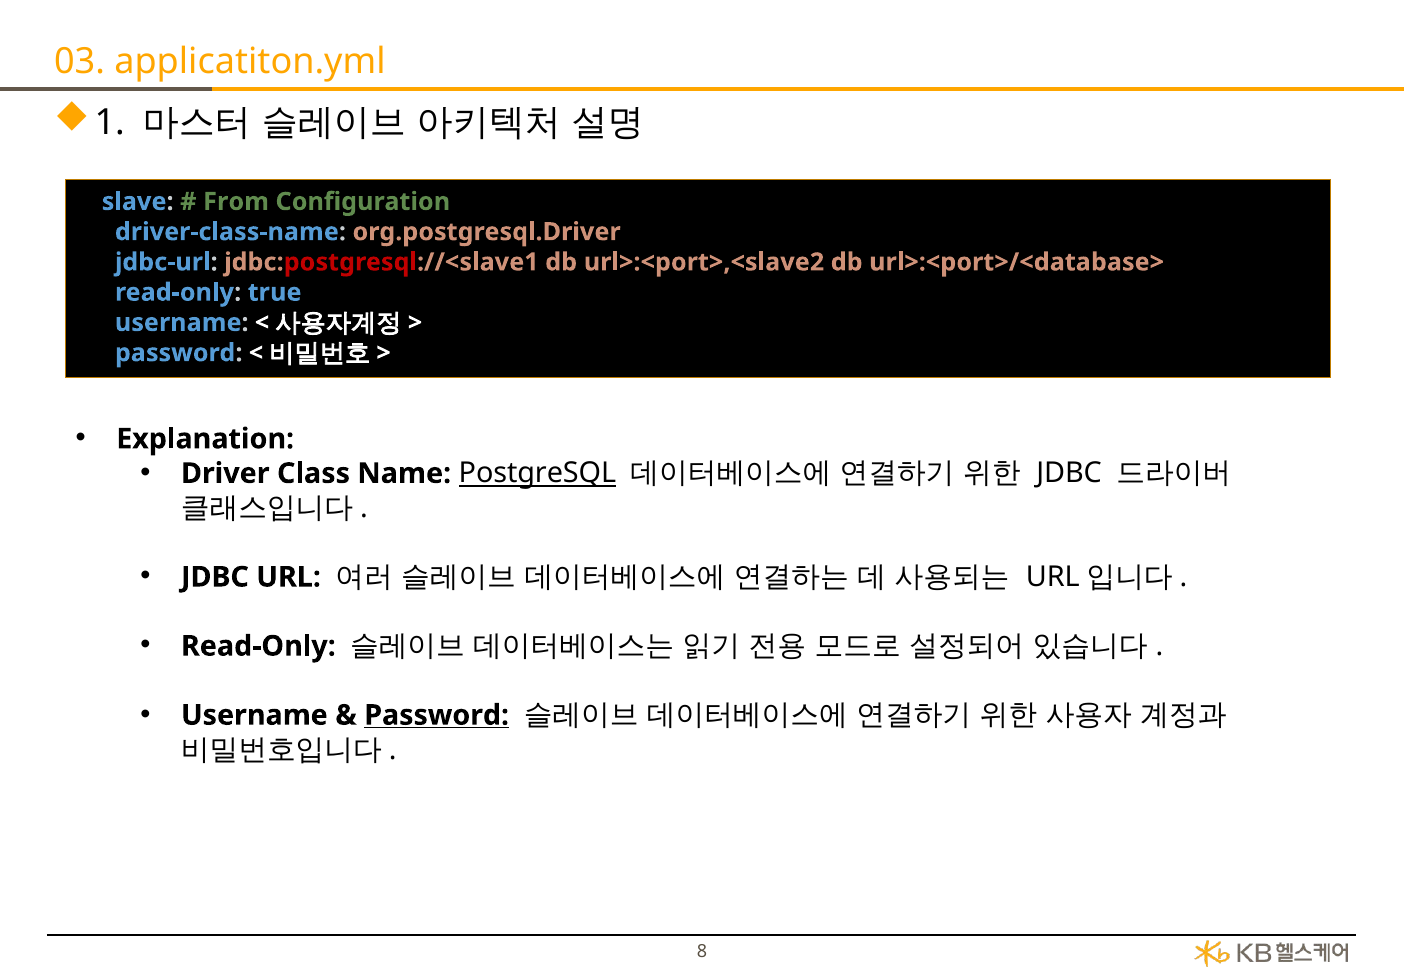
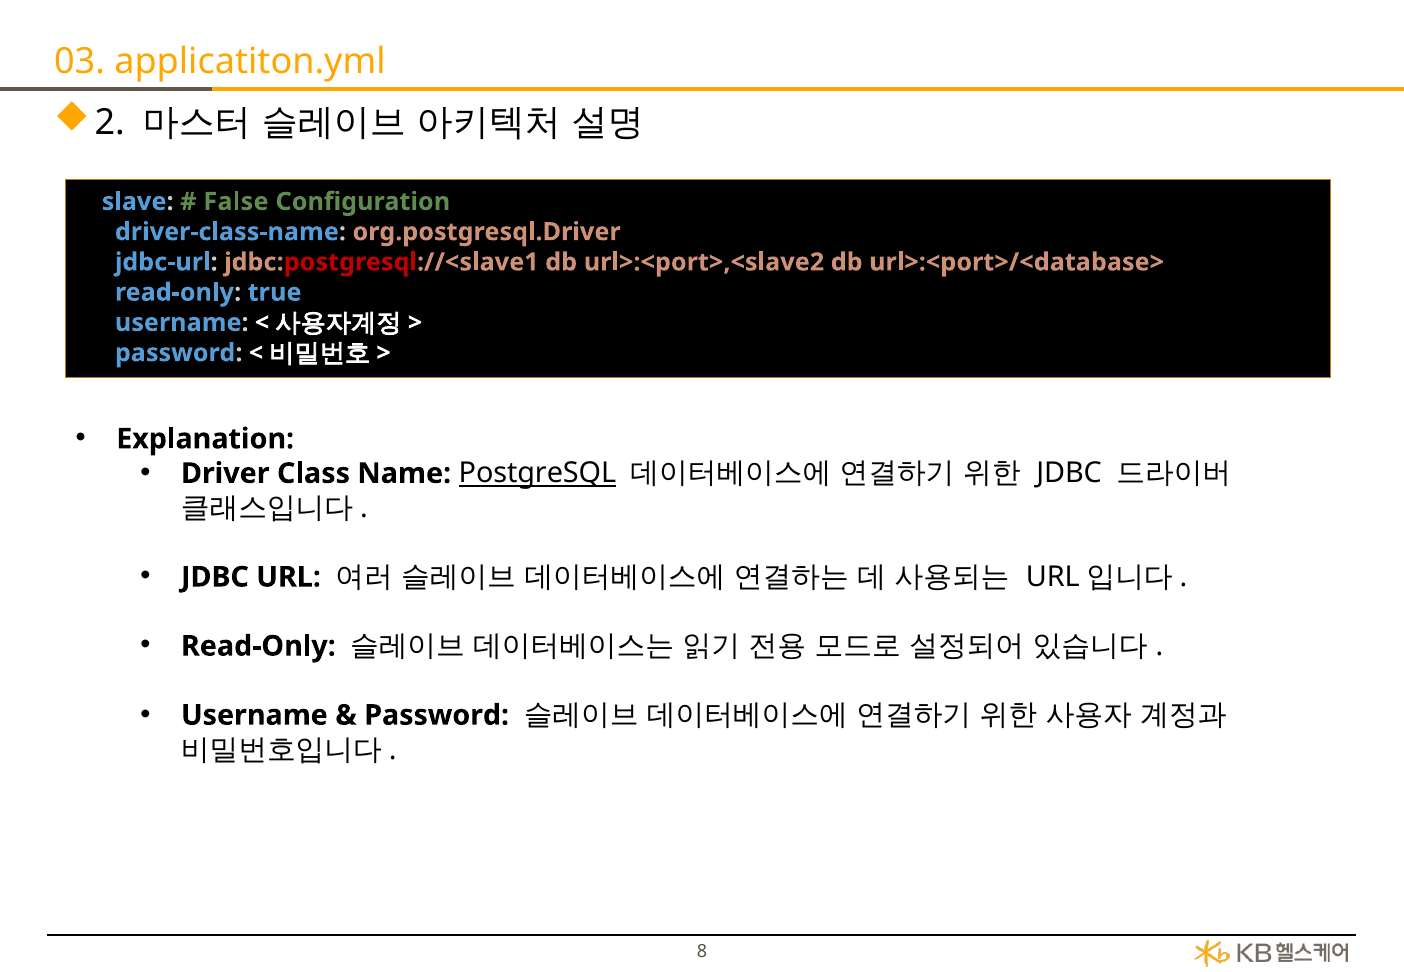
1: 1 -> 2
From: From -> False
Password at (437, 715) underline: present -> none
